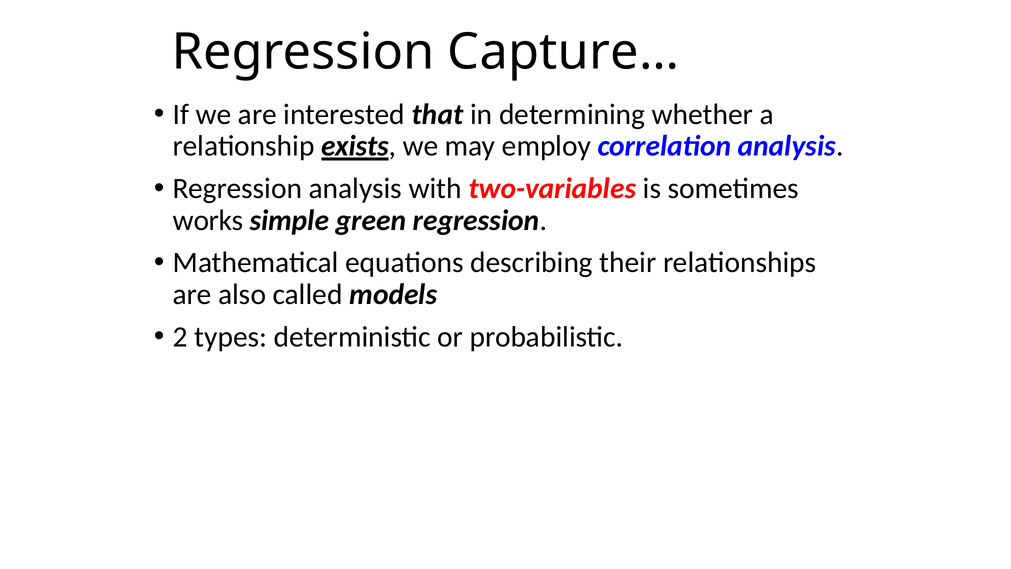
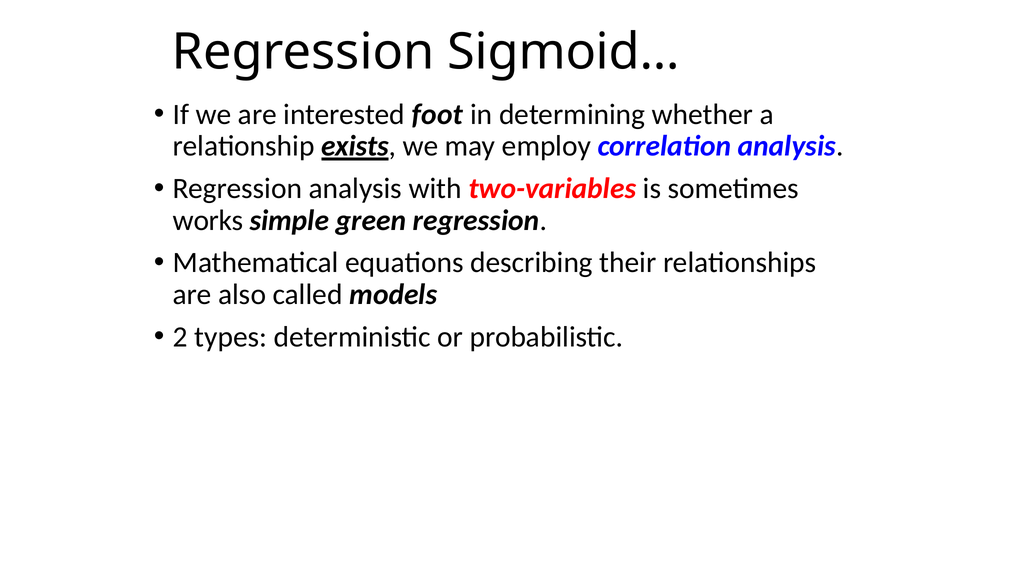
Capture…: Capture… -> Sigmoid…
that: that -> foot
